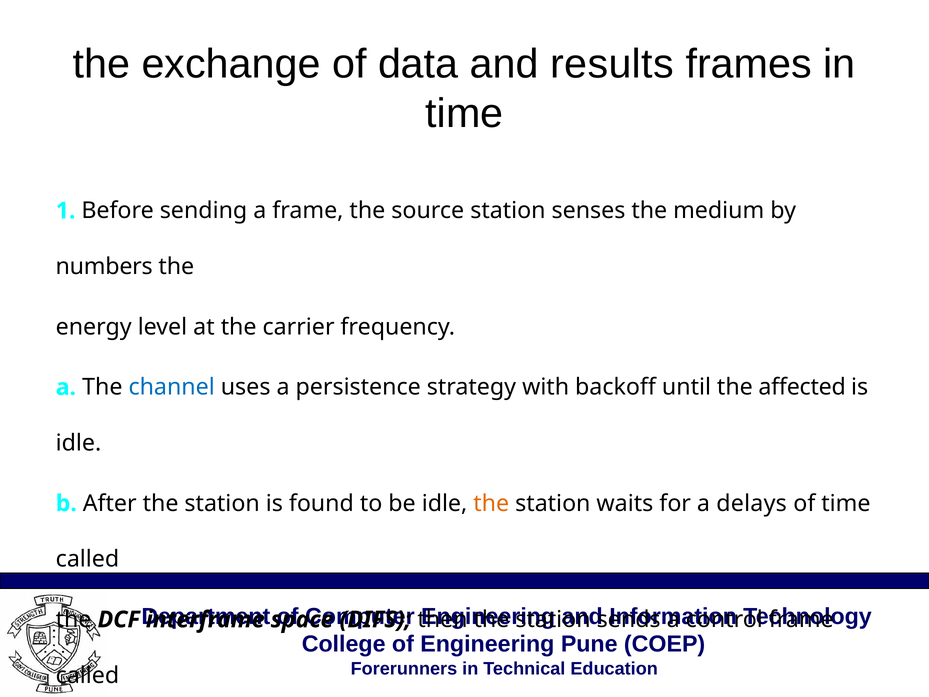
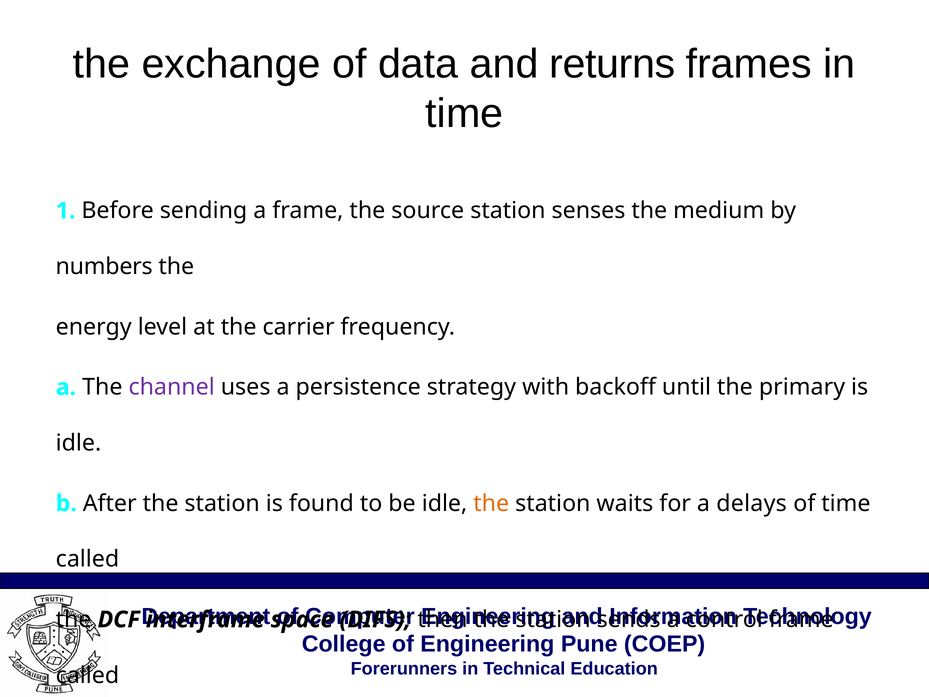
results: results -> returns
channel colour: blue -> purple
affected: affected -> primary
